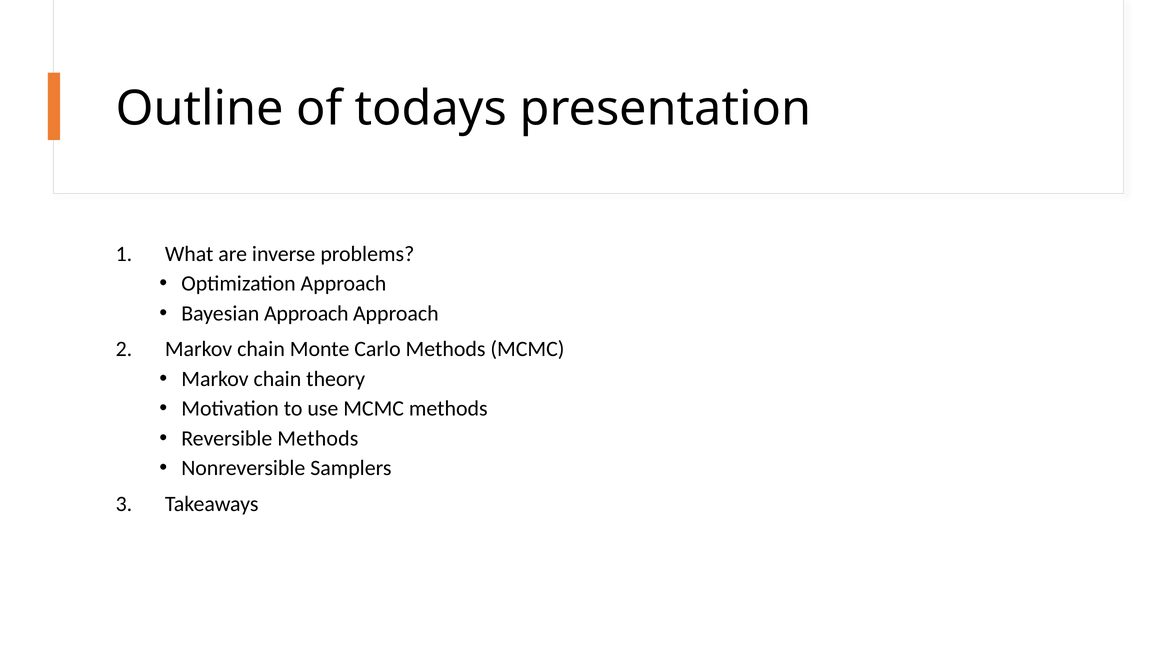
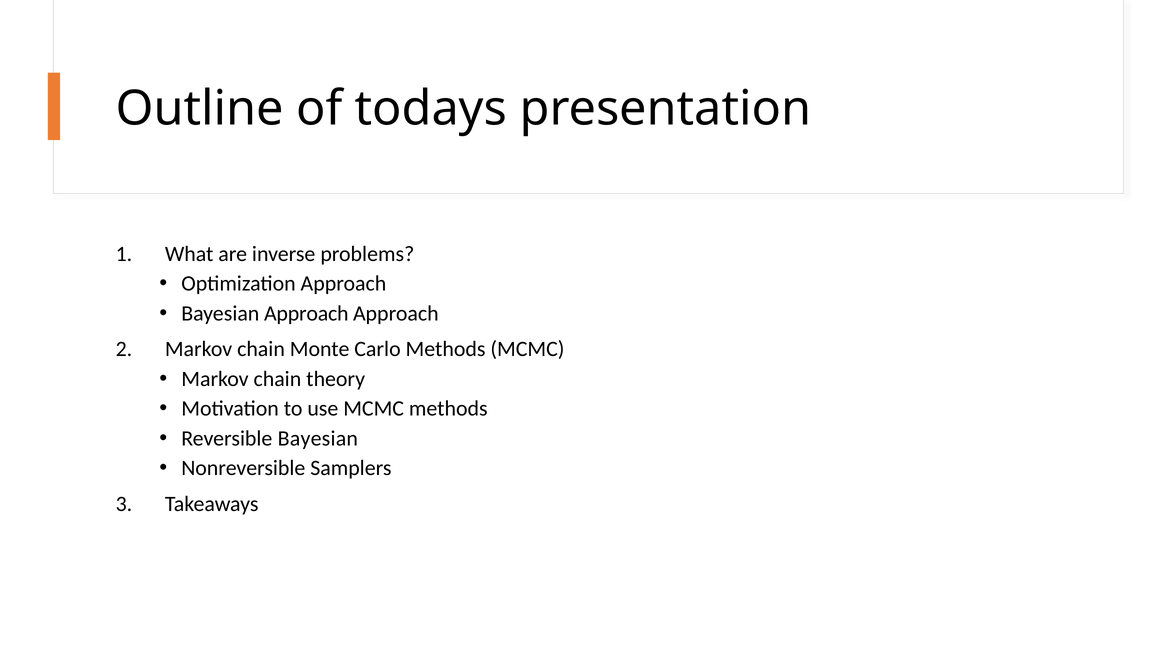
Reversible Methods: Methods -> Bayesian
